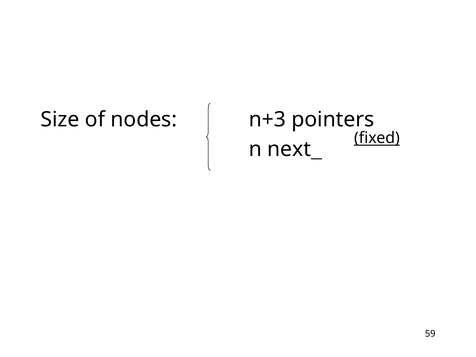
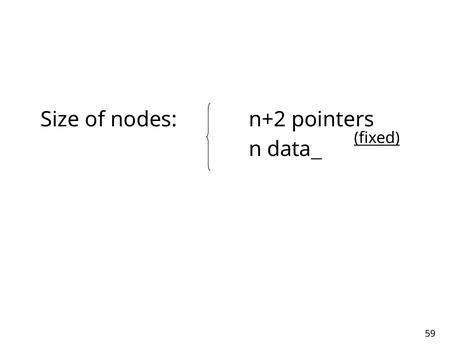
n+3: n+3 -> n+2
next: next -> data
